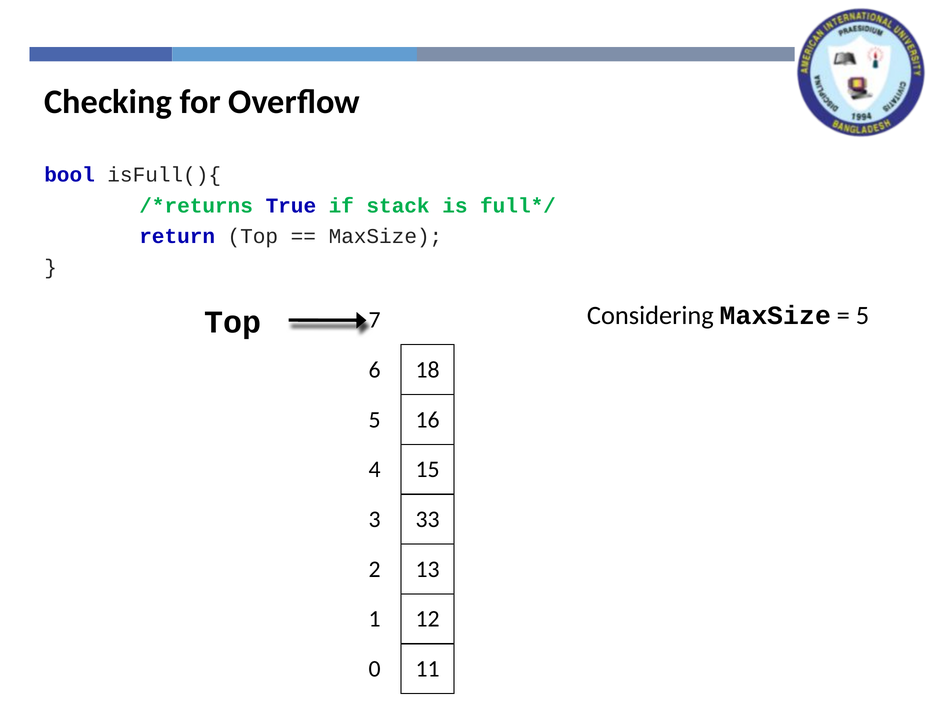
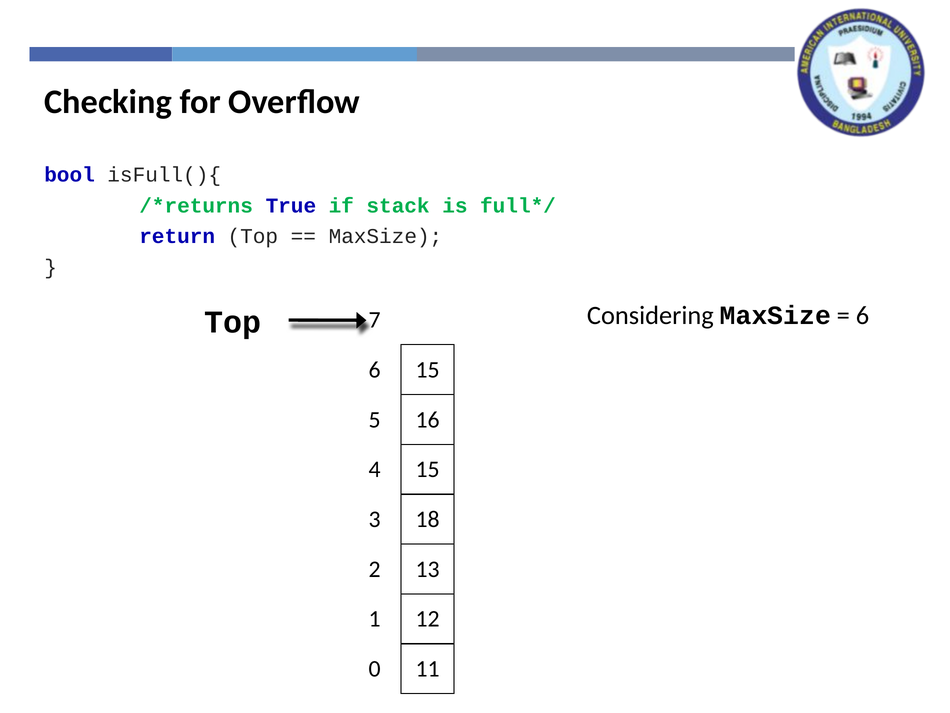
5 at (863, 316): 5 -> 6
6 18: 18 -> 15
33: 33 -> 18
